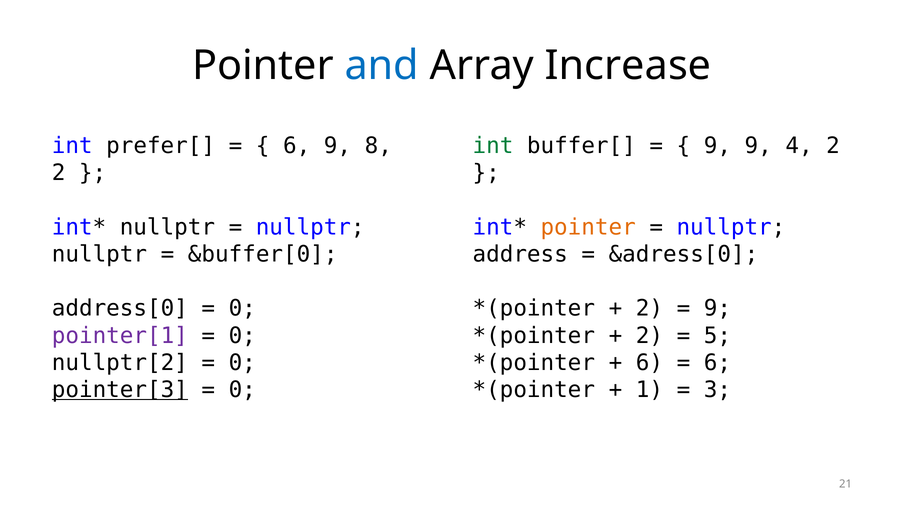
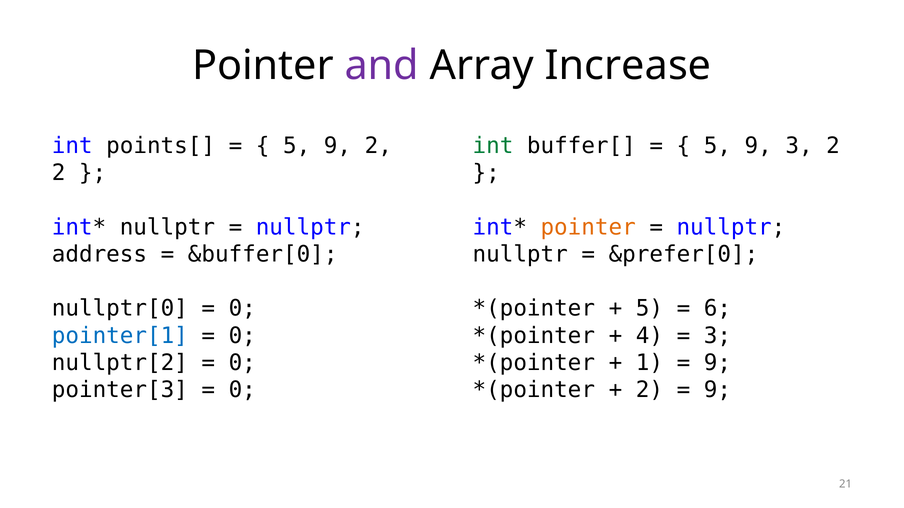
and colour: blue -> purple
prefer[: prefer[ -> points[
6 at (297, 146): 6 -> 5
9 8: 8 -> 2
9 at (717, 146): 9 -> 5
9 4: 4 -> 3
nullptr at (99, 255): nullptr -> address
address at (520, 255): address -> nullptr
&adress[0: &adress[0 -> &prefer[0
address[0: address[0 -> nullptr[0
2 at (649, 309): 2 -> 5
9 at (717, 309): 9 -> 6
pointer[1 colour: purple -> blue
2 at (649, 336): 2 -> 4
5 at (717, 336): 5 -> 3
6 at (649, 363): 6 -> 1
6 at (717, 363): 6 -> 9
pointer[3 underline: present -> none
1 at (649, 390): 1 -> 2
3 at (717, 390): 3 -> 9
